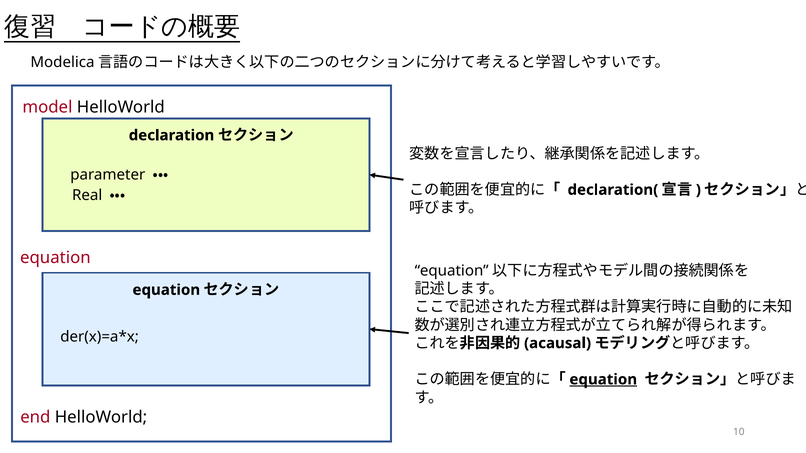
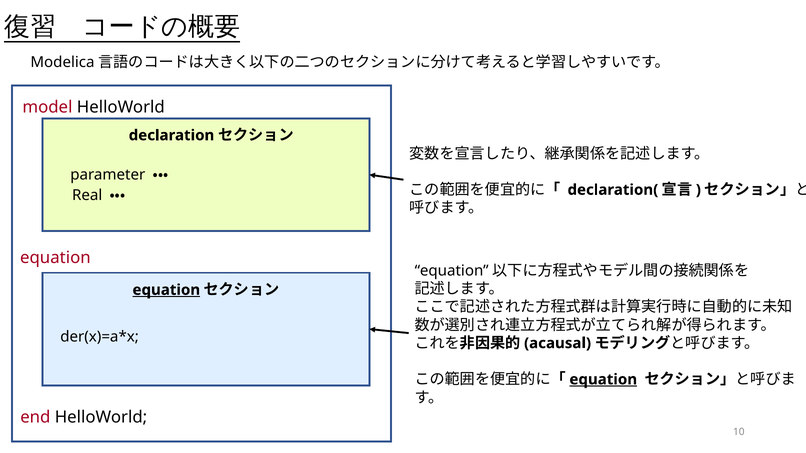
equation at (166, 290) underline: none -> present
